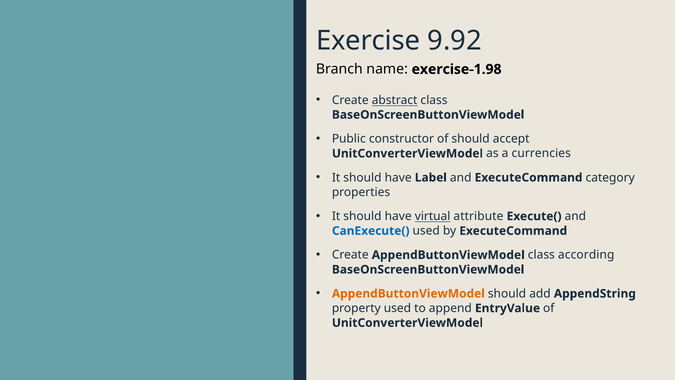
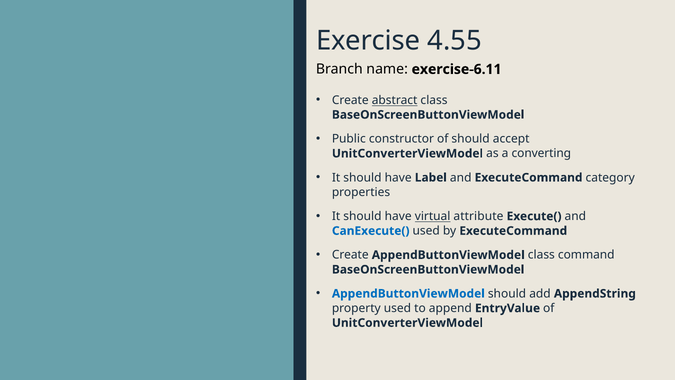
9.92: 9.92 -> 4.55
exercise-1.98: exercise-1.98 -> exercise-6.11
currencies: currencies -> converting
according: according -> command
AppendButtonViewModel at (408, 293) colour: orange -> blue
